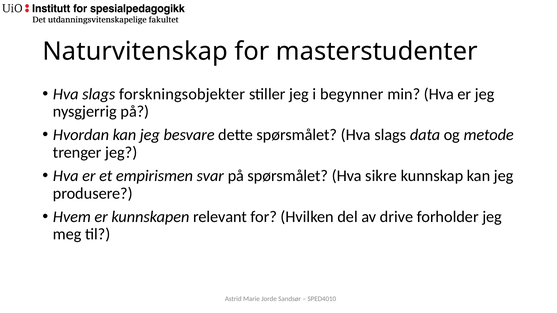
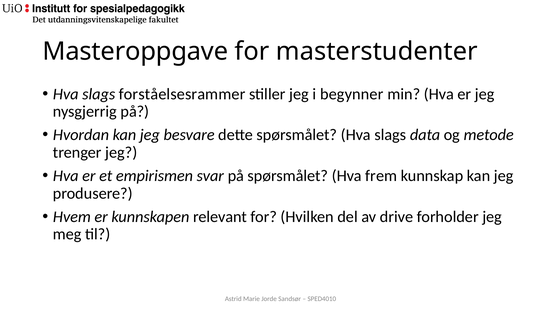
Naturvitenskap: Naturvitenskap -> Masteroppgave
forskningsobjekter: forskningsobjekter -> forståelsesrammer
sikre: sikre -> frem
